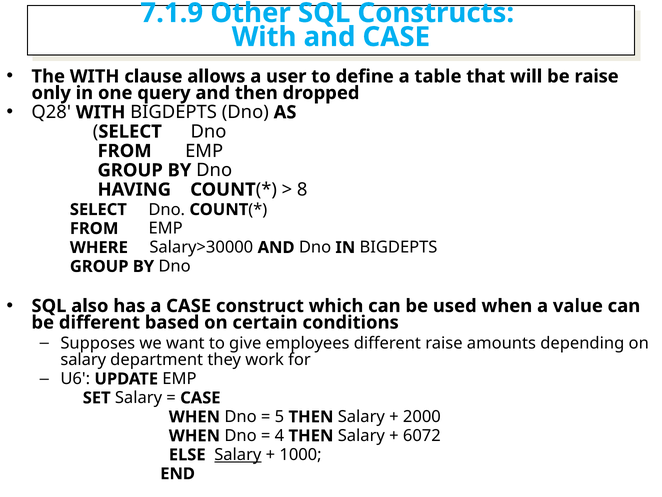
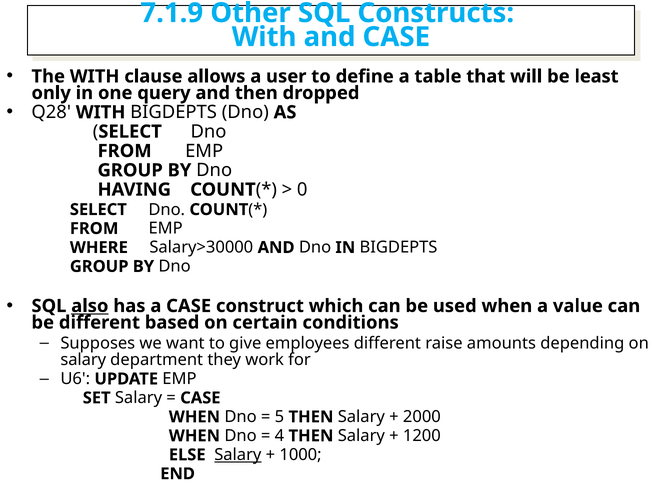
be raise: raise -> least
8: 8 -> 0
also underline: none -> present
6072: 6072 -> 1200
